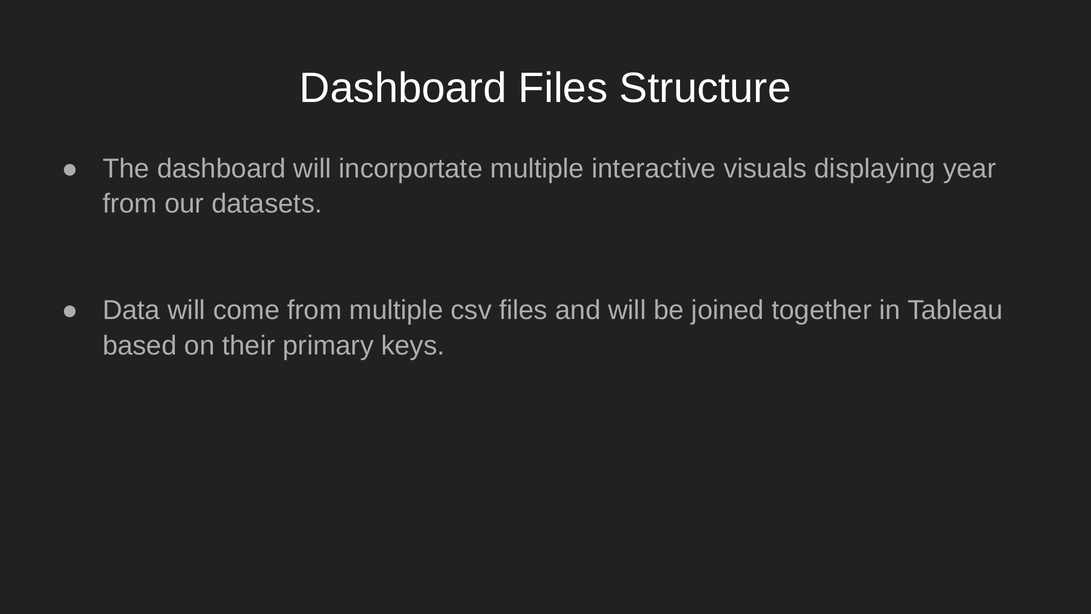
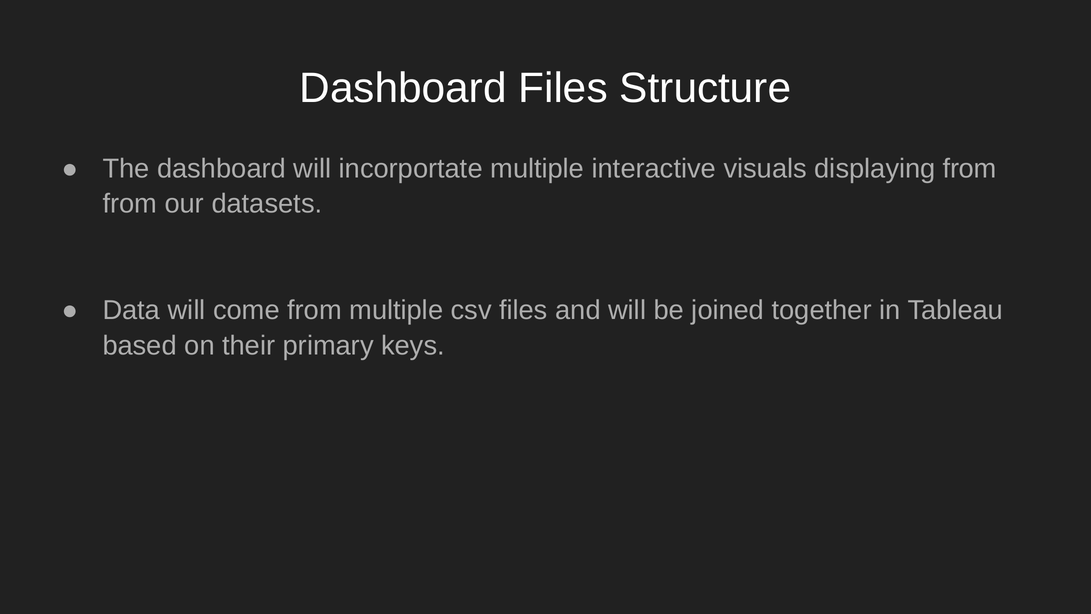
displaying year: year -> from
